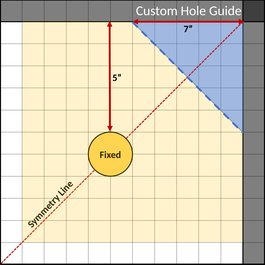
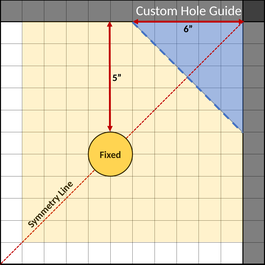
7: 7 -> 6
